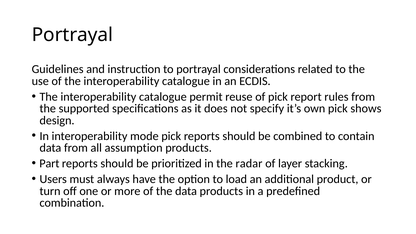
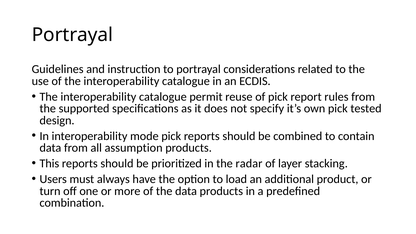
shows: shows -> tested
Part: Part -> This
